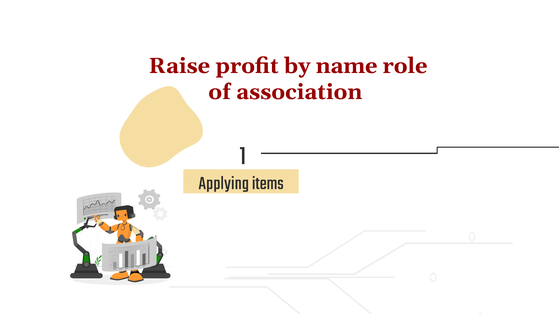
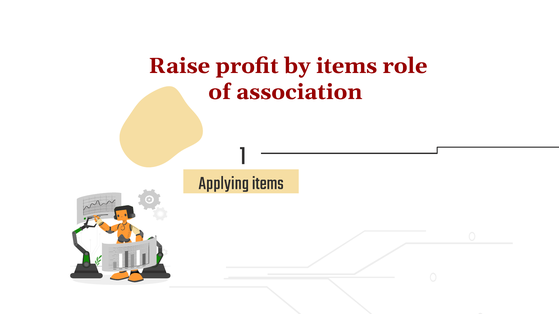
by name: name -> items
